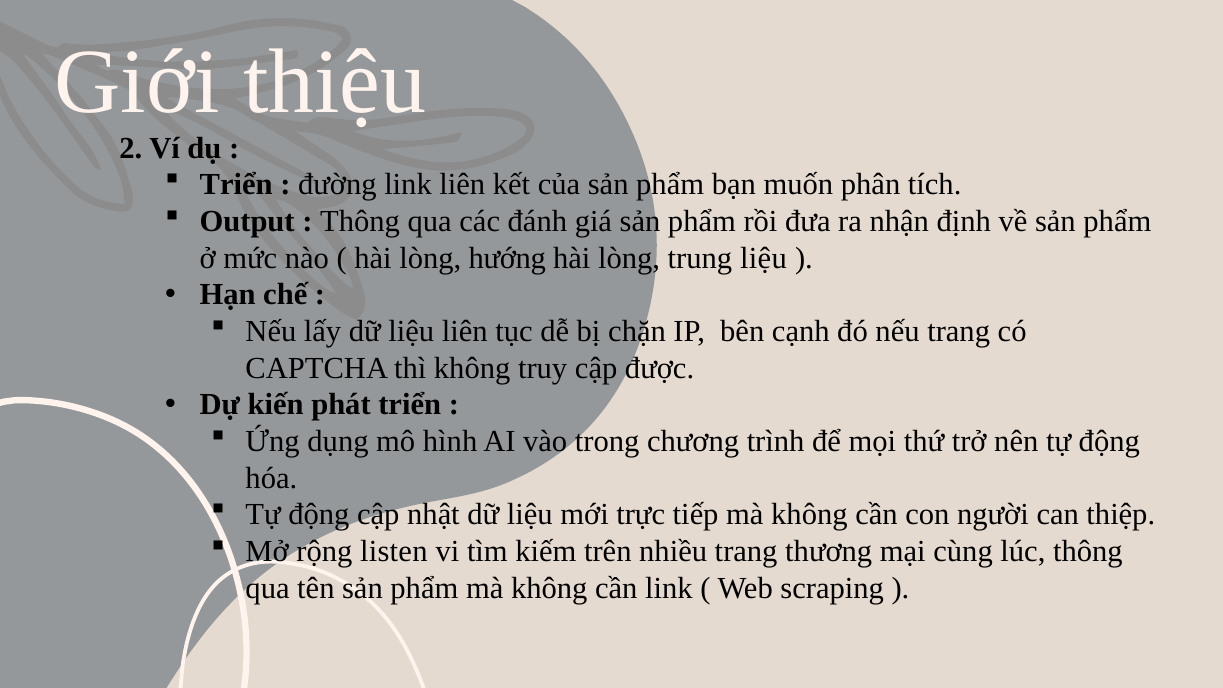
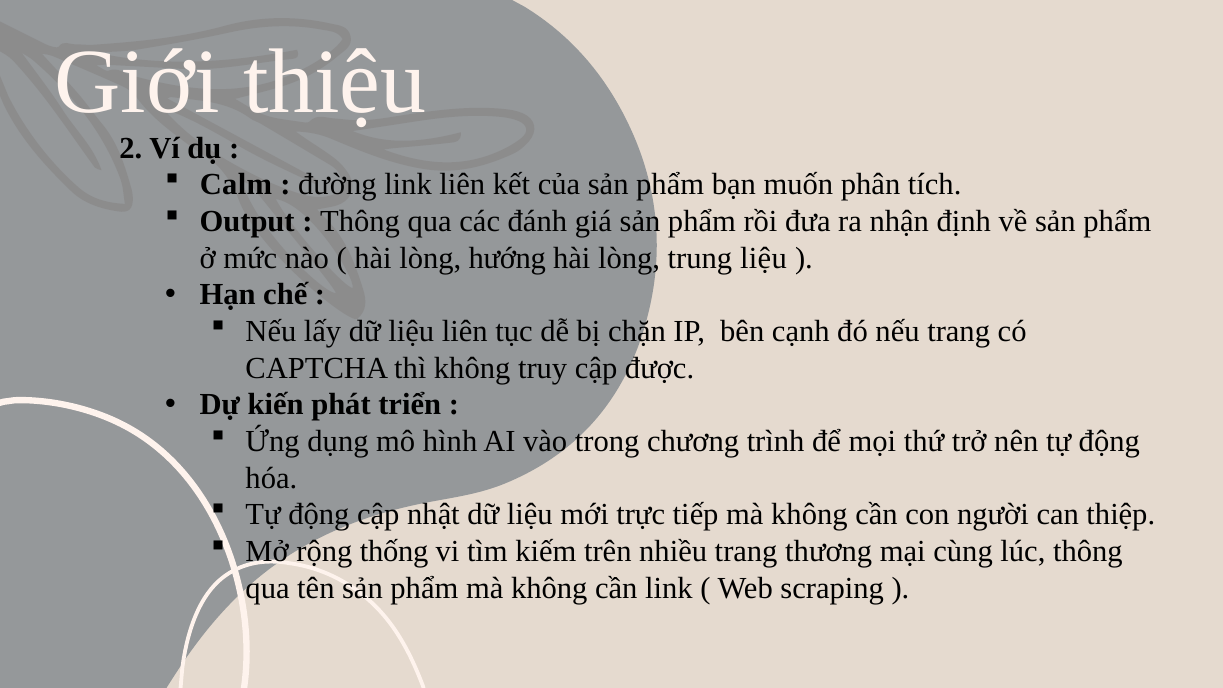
Triển at (236, 185): Triển -> Calm
listen: listen -> thống
